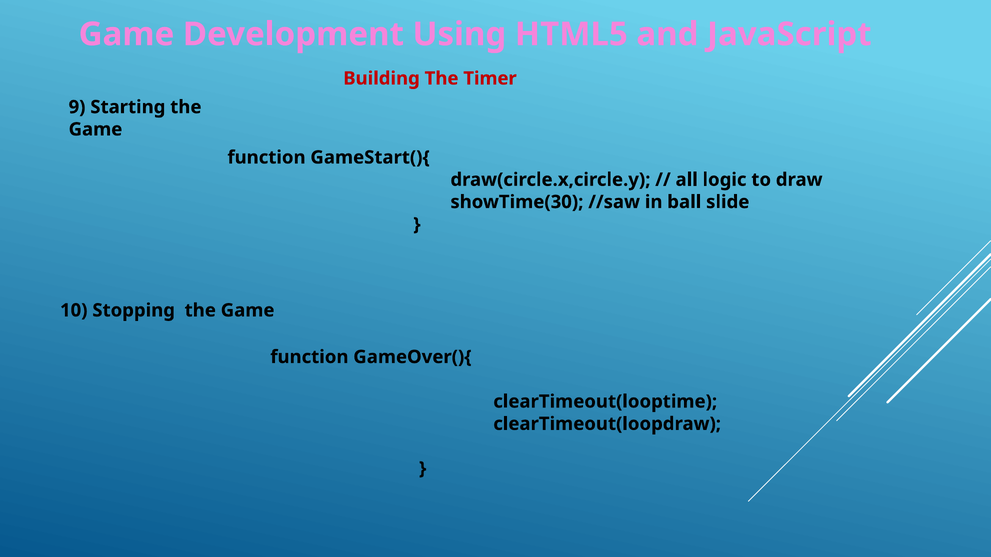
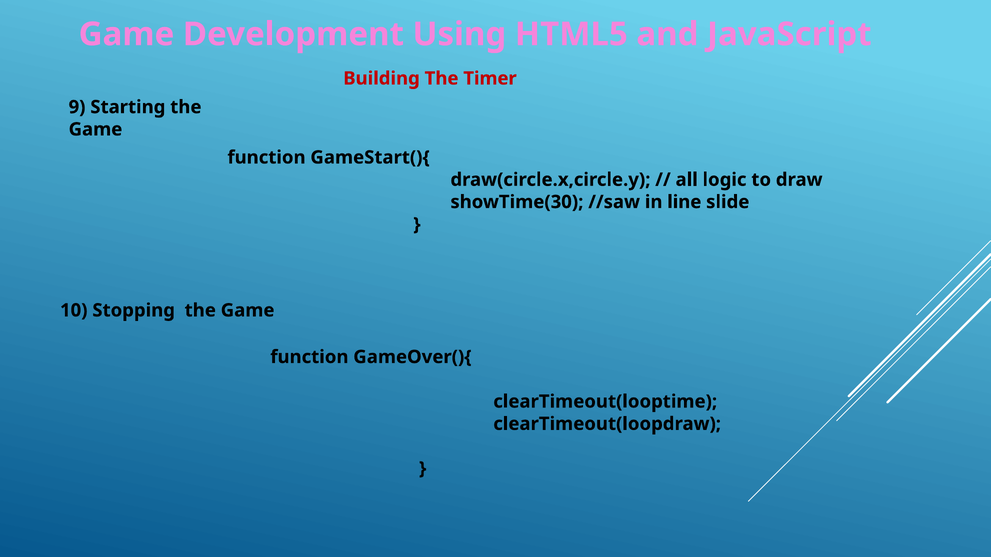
ball: ball -> line
